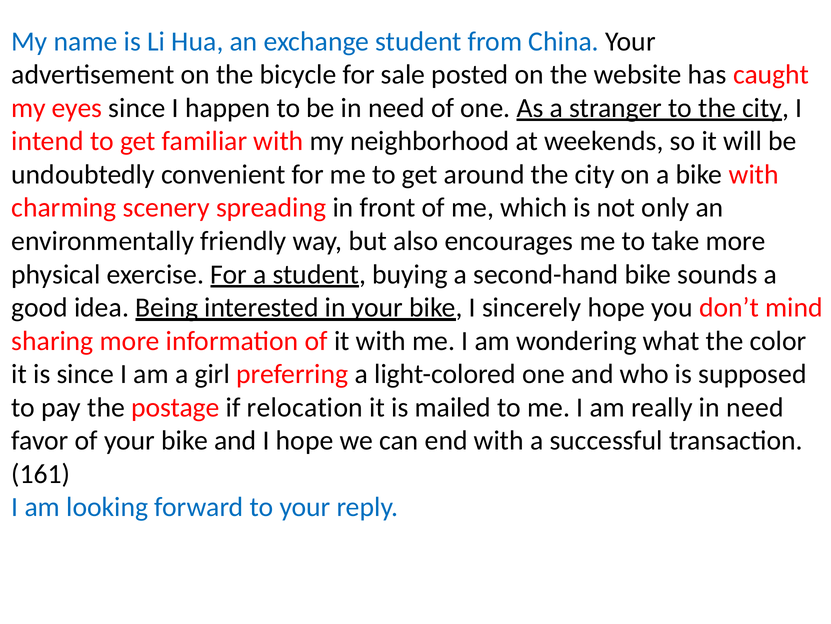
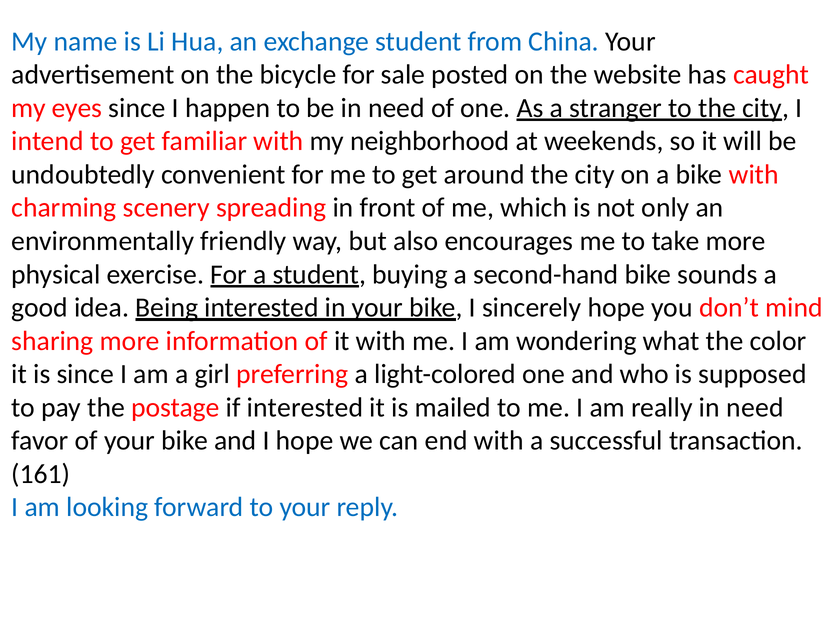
if relocation: relocation -> interested
